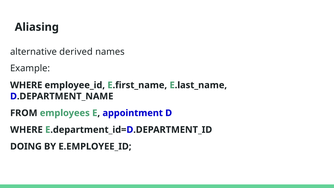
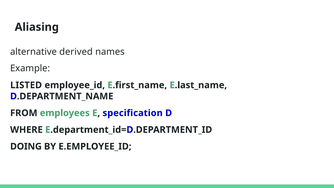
WHERE at (26, 85): WHERE -> LISTED
appointment: appointment -> specification
